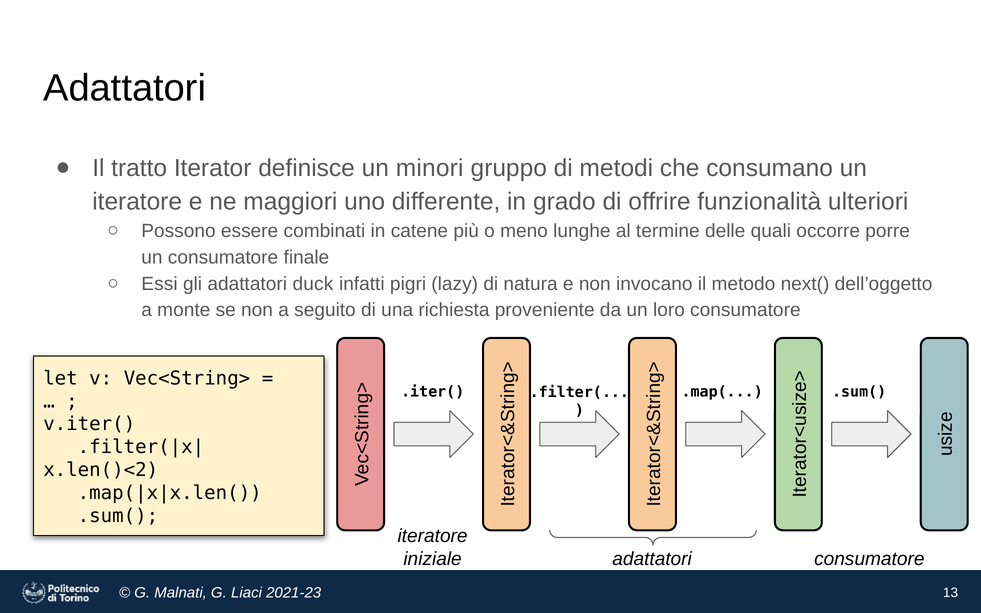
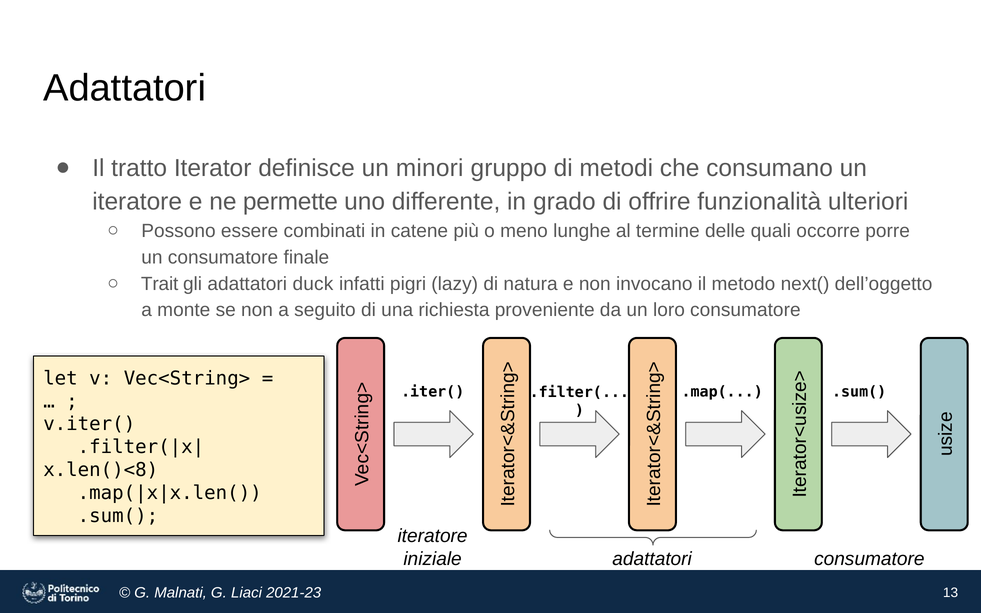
maggiori: maggiori -> permette
Essi: Essi -> Trait
x.len()<2: x.len()<2 -> x.len()<8
